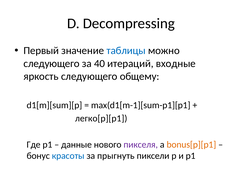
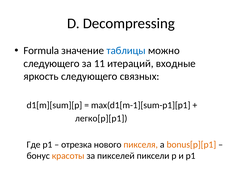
Первый: Первый -> Formula
40: 40 -> 11
общему: общему -> связных
данные: данные -> отрезка
пикселя colour: purple -> orange
красоты colour: blue -> orange
прыгнуть: прыгнуть -> пикселей
